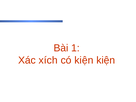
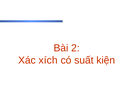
1: 1 -> 2
có kiện: kiện -> suất
